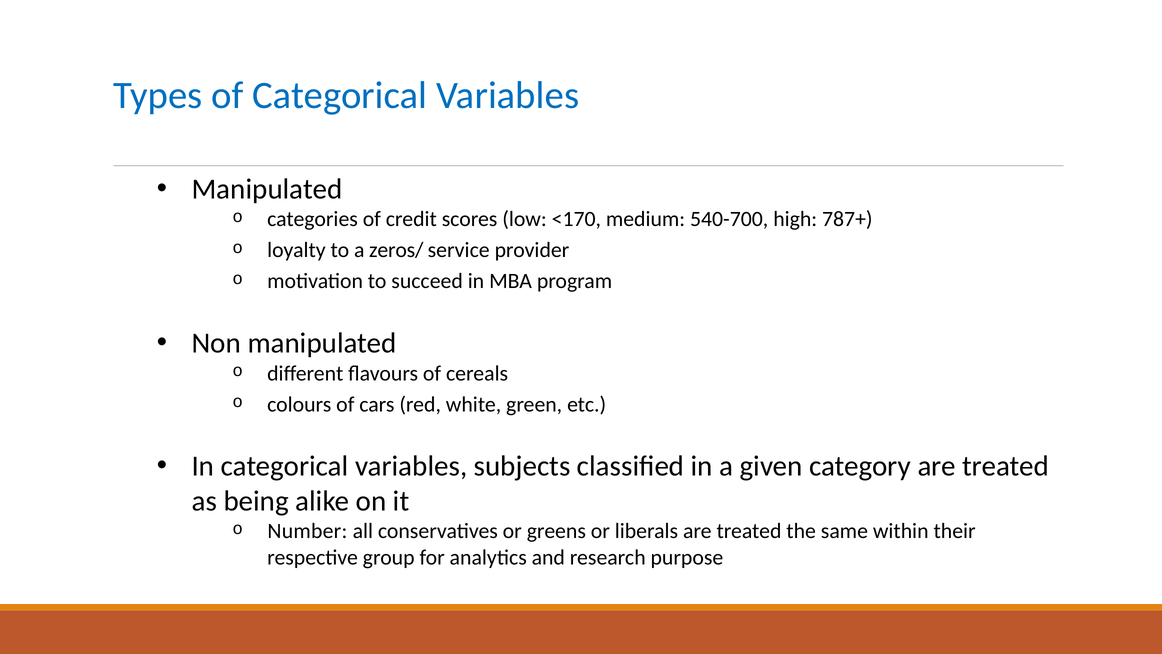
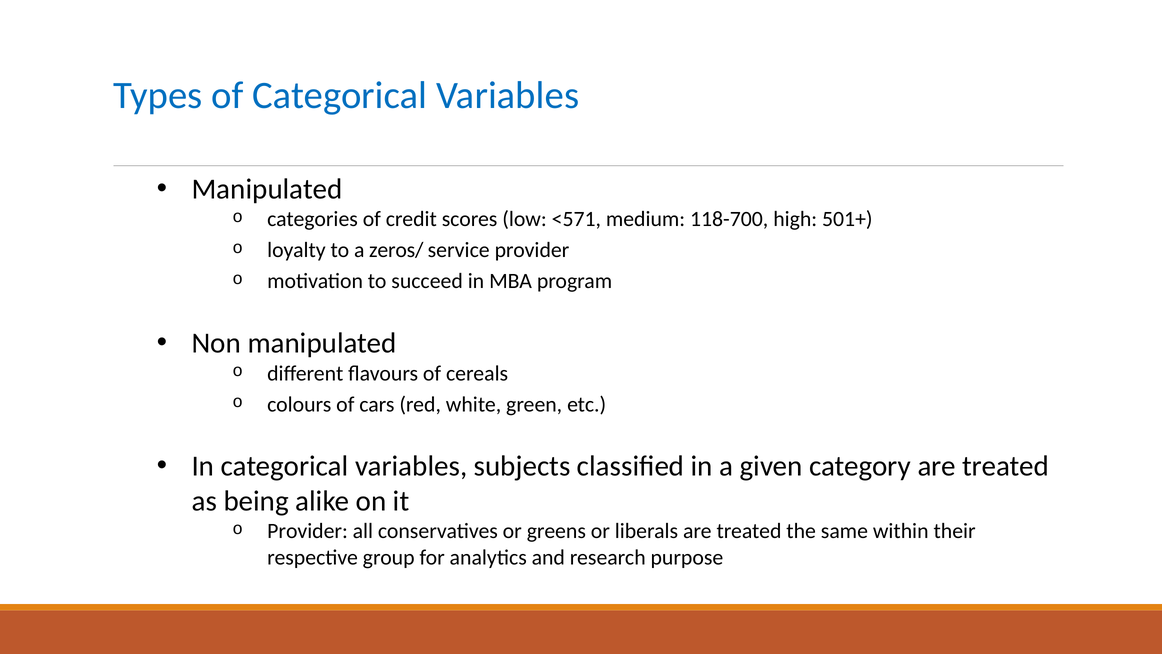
<170: <170 -> <571
540-700: 540-700 -> 118-700
787+: 787+ -> 501+
Number at (307, 531): Number -> Provider
